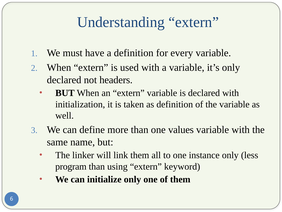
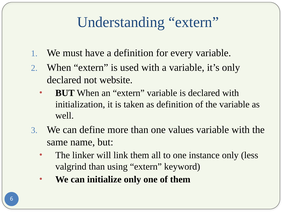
headers: headers -> website
program: program -> valgrind
